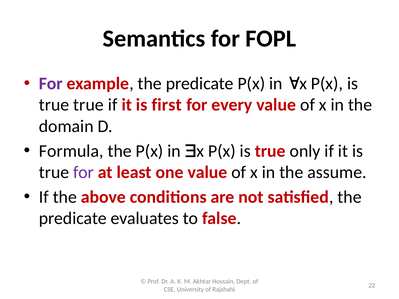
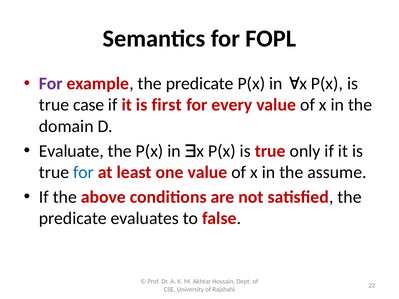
true true: true -> case
Formula: Formula -> Evaluate
for at (84, 172) colour: purple -> blue
